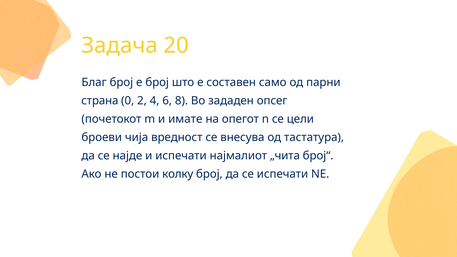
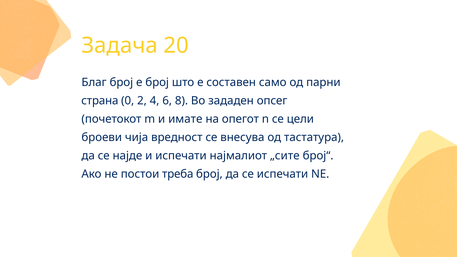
„чита: „чита -> „сите
колку: колку -> треба
